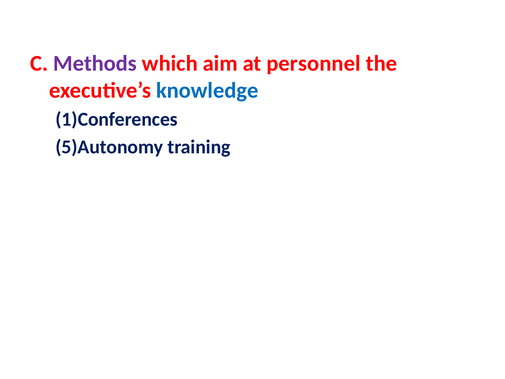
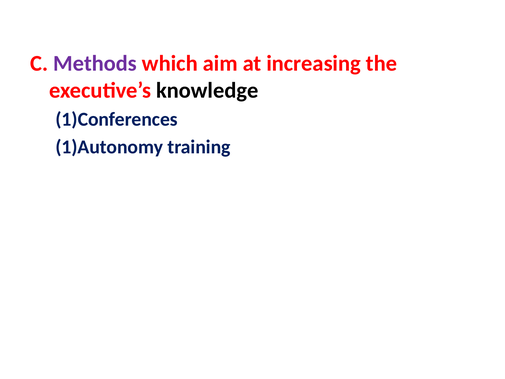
personnel: personnel -> increasing
knowledge colour: blue -> black
5)Autonomy: 5)Autonomy -> 1)Autonomy
